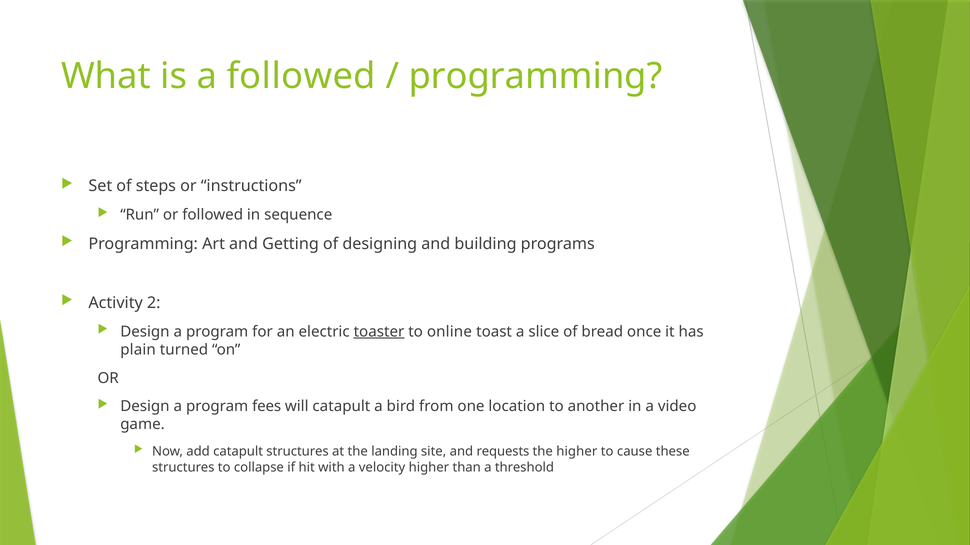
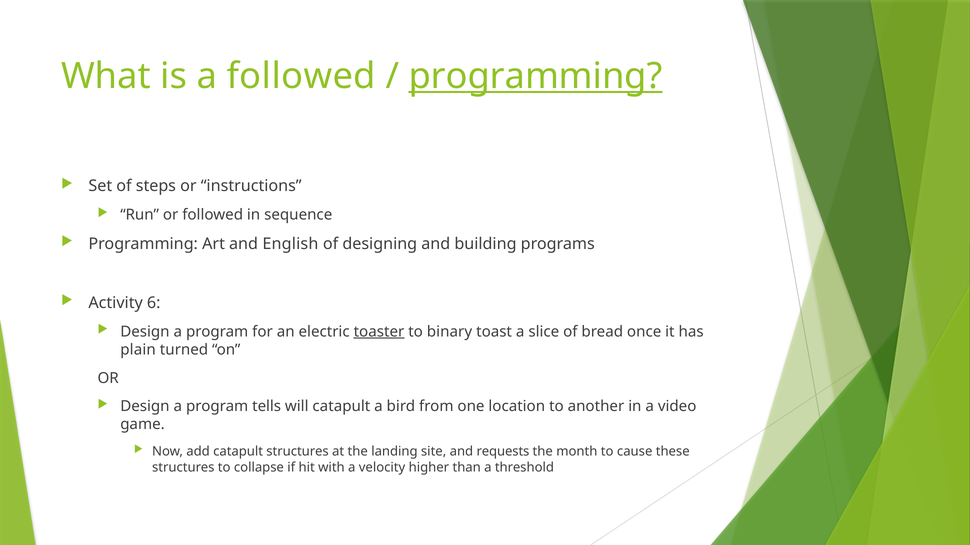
programming at (536, 76) underline: none -> present
Getting: Getting -> English
2: 2 -> 6
online: online -> binary
fees: fees -> tells
the higher: higher -> month
